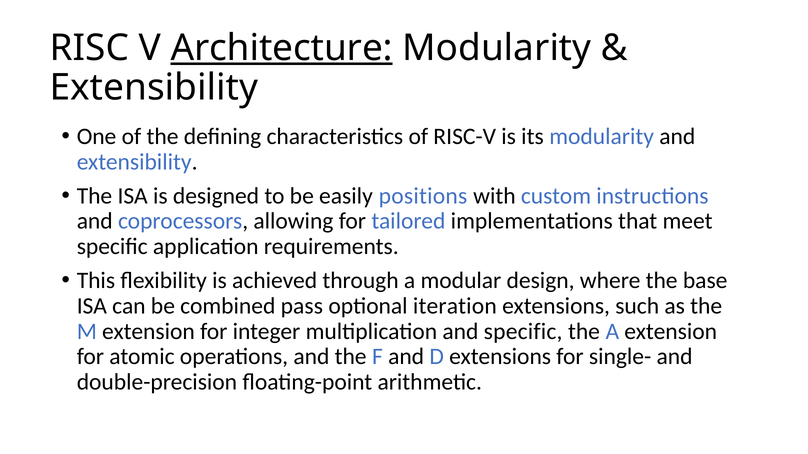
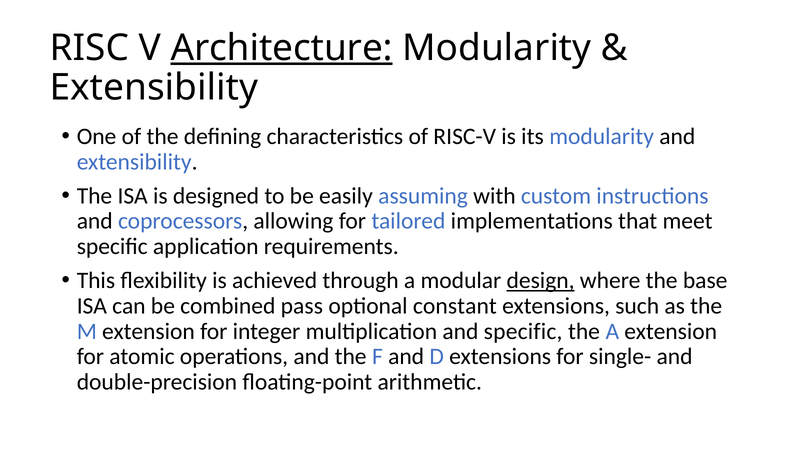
positions: positions -> assuming
design underline: none -> present
iteration: iteration -> constant
